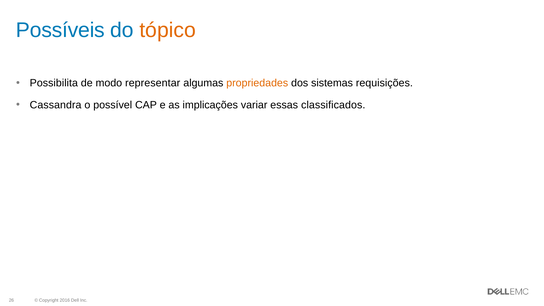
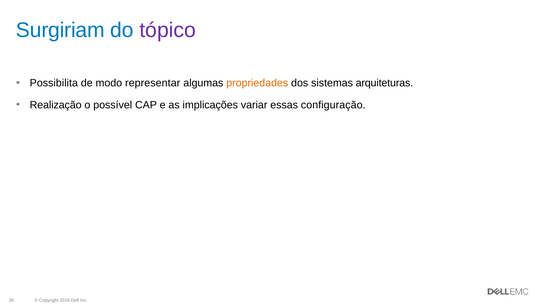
Possíveis: Possíveis -> Surgiriam
tópico colour: orange -> purple
requisições: requisições -> arquiteturas
Cassandra: Cassandra -> Realização
classificados: classificados -> configuração
